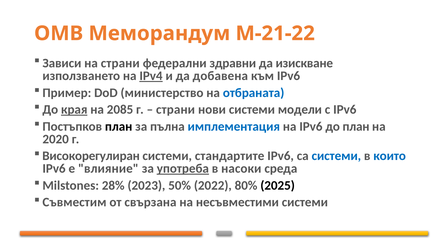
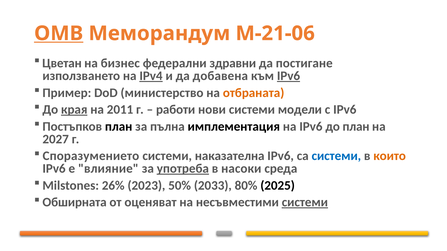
OMB underline: none -> present
M-21-22: M-21-22 -> M-21-06
Зависи: Зависи -> Цветан
на страни: страни -> бизнес
изискване: изискване -> постигане
IPv6 at (289, 76) underline: none -> present
отбраната colour: blue -> orange
2085: 2085 -> 2011
страни at (176, 110): страни -> работи
имплементация colour: blue -> black
2020: 2020 -> 2027
Високорегулиран: Високорегулиран -> Споразумението
стандартите: стандартите -> наказателна
които colour: blue -> orange
28%: 28% -> 26%
2022: 2022 -> 2033
Съвместим: Съвместим -> Обширната
свързана: свързана -> оценяват
системи at (305, 203) underline: none -> present
